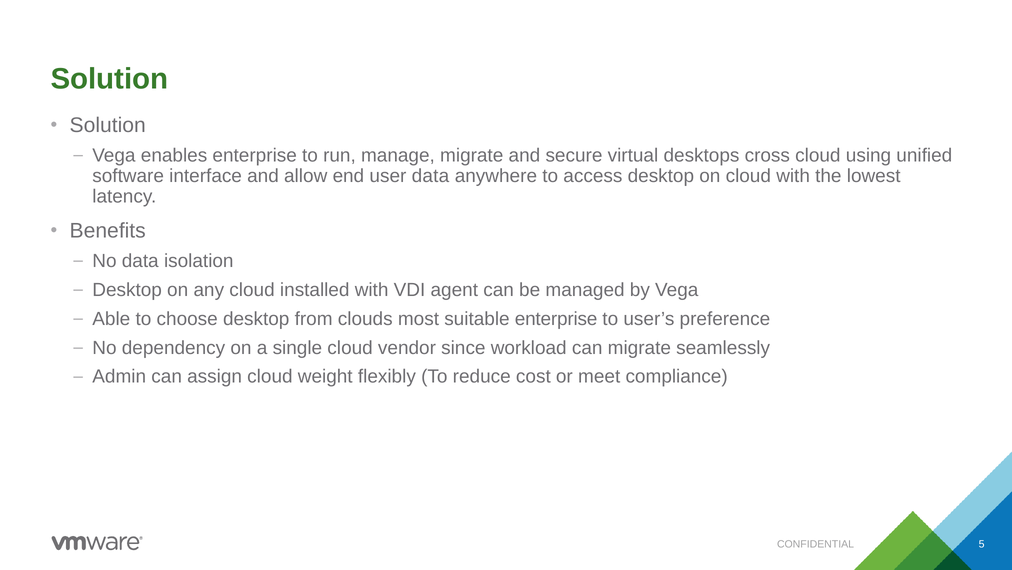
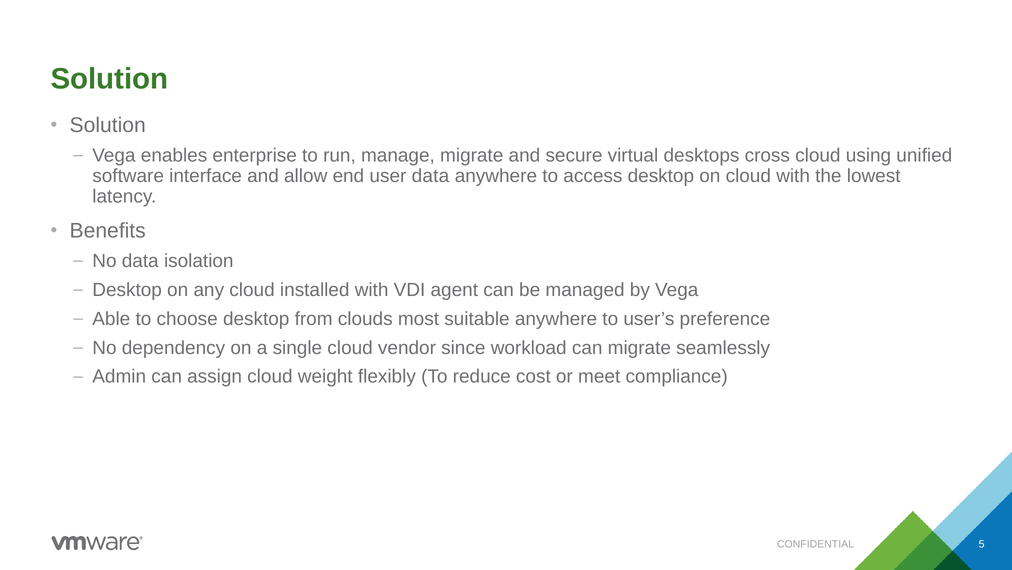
suitable enterprise: enterprise -> anywhere
